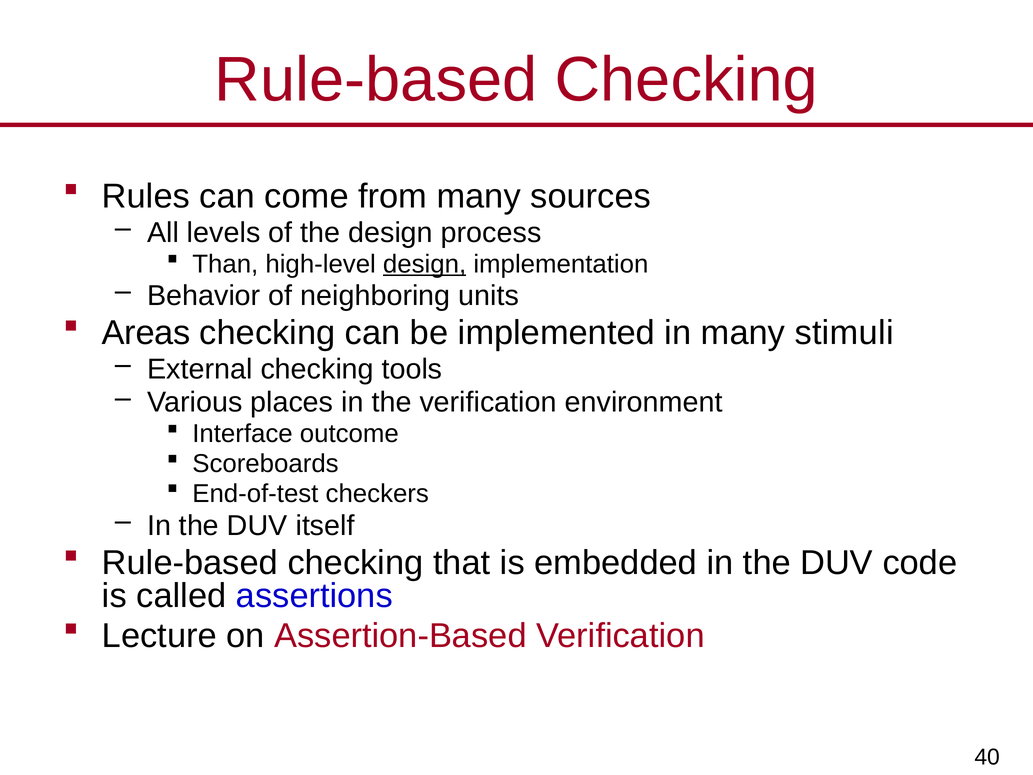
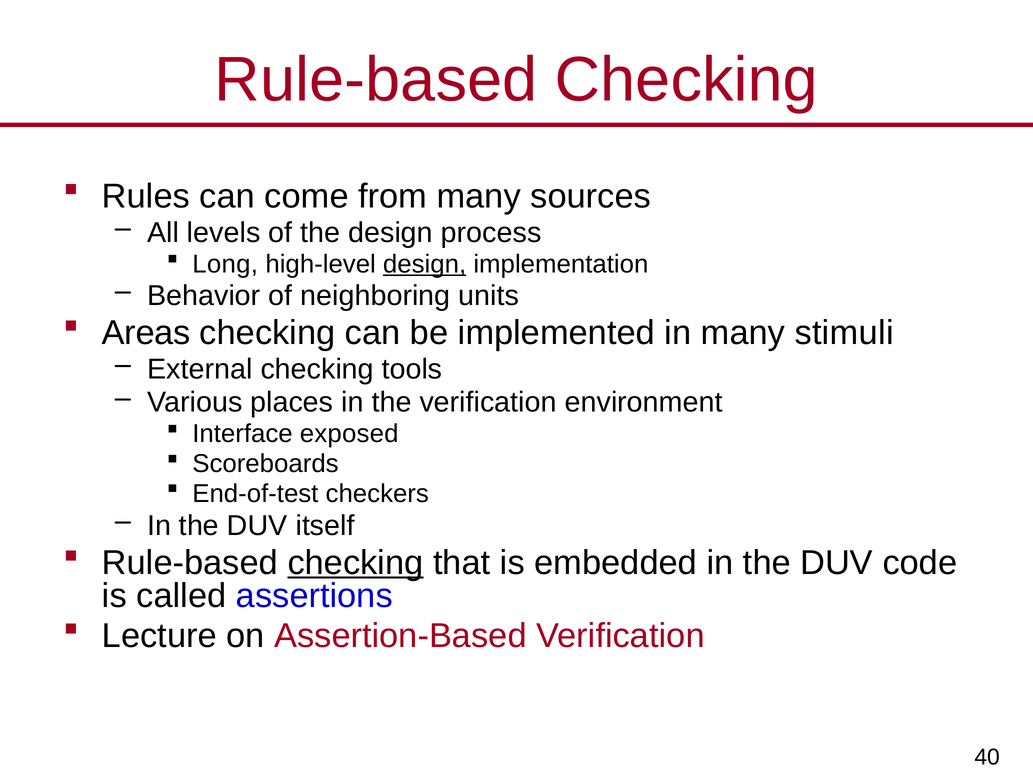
Than: Than -> Long
outcome: outcome -> exposed
checking at (355, 562) underline: none -> present
